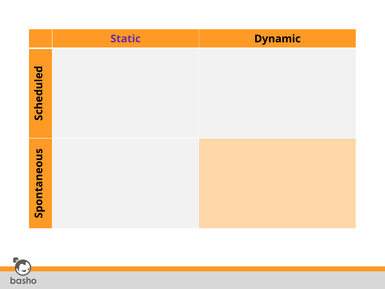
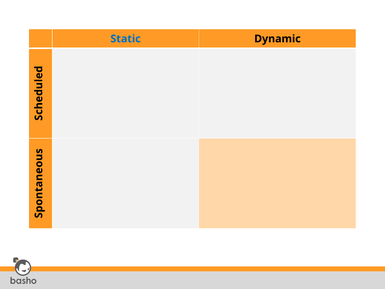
Static colour: purple -> blue
